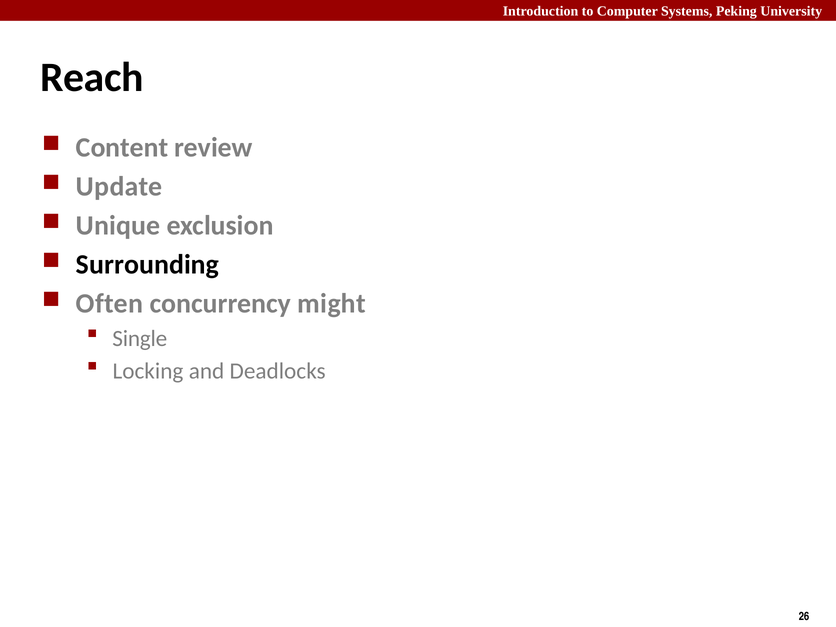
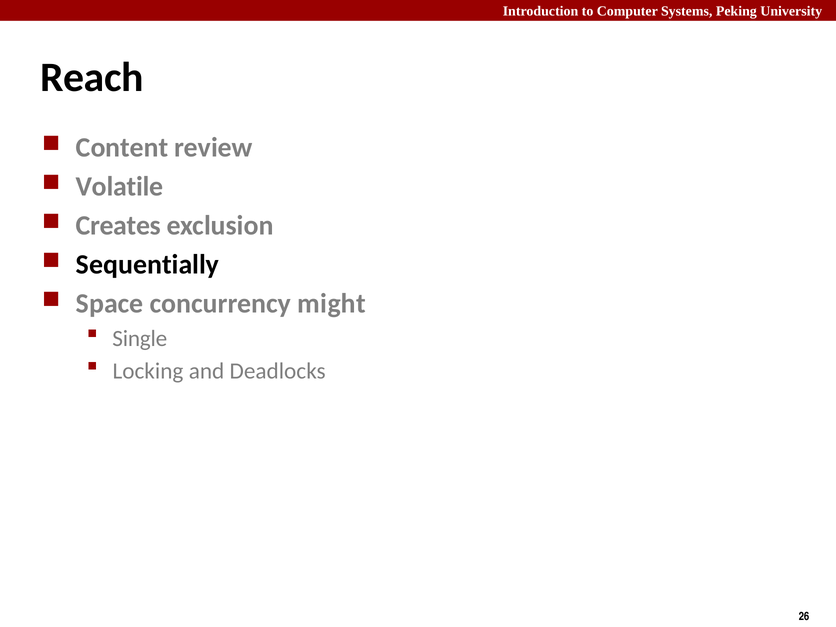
Update: Update -> Volatile
Unique: Unique -> Creates
Surrounding: Surrounding -> Sequentially
Often: Often -> Space
